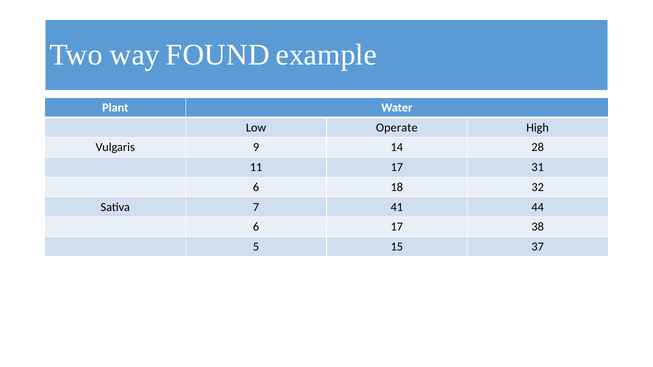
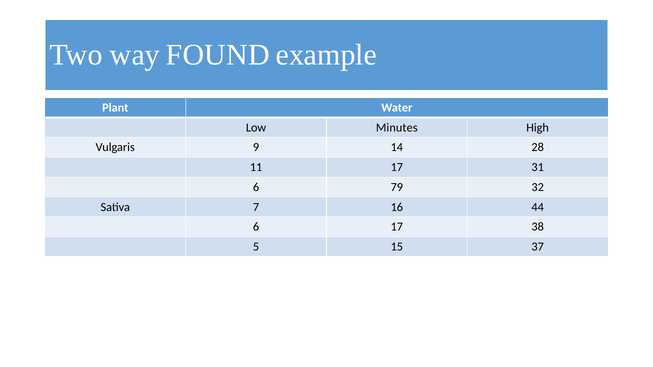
Operate: Operate -> Minutes
18: 18 -> 79
41: 41 -> 16
